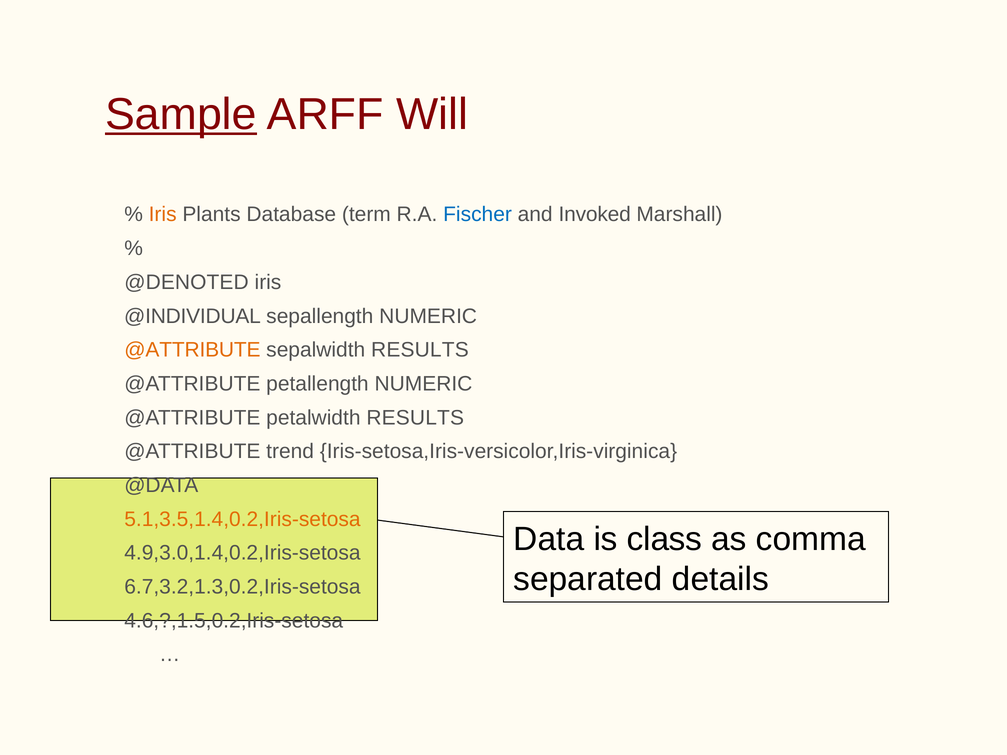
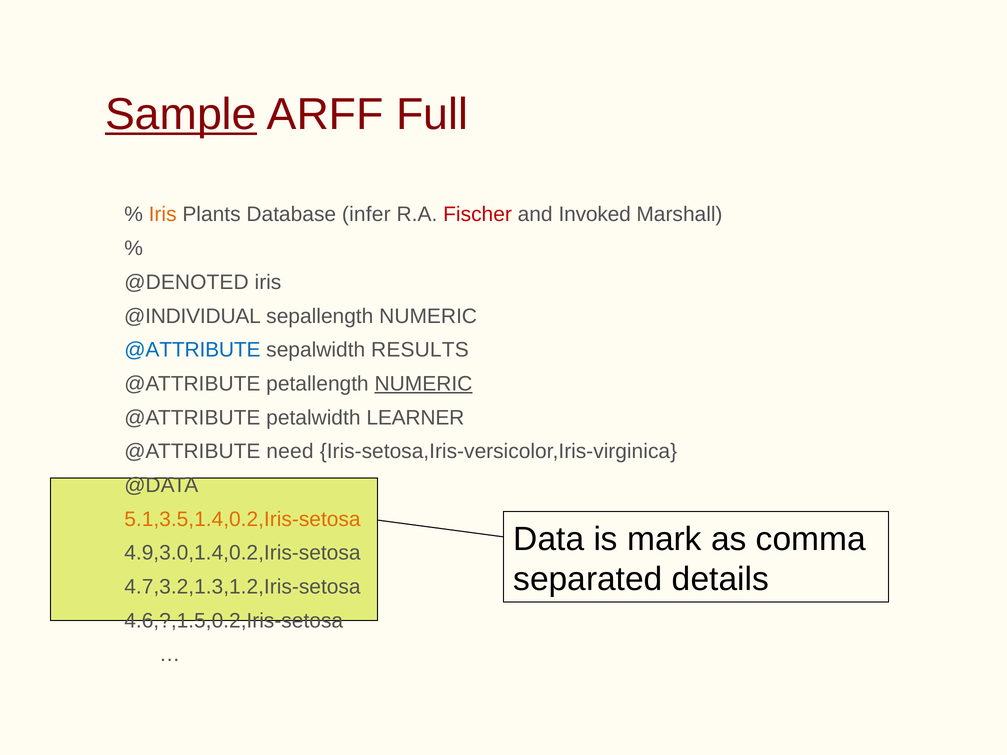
Will: Will -> Full
term: term -> infer
Fischer colour: blue -> red
@ATTRIBUTE at (192, 350) colour: orange -> blue
NUMERIC at (423, 384) underline: none -> present
petalwidth RESULTS: RESULTS -> LEARNER
trend: trend -> need
class: class -> mark
6.7,3.2,1.3,0.2,Iris-setosa: 6.7,3.2,1.3,0.2,Iris-setosa -> 4.7,3.2,1.3,1.2,Iris-setosa
